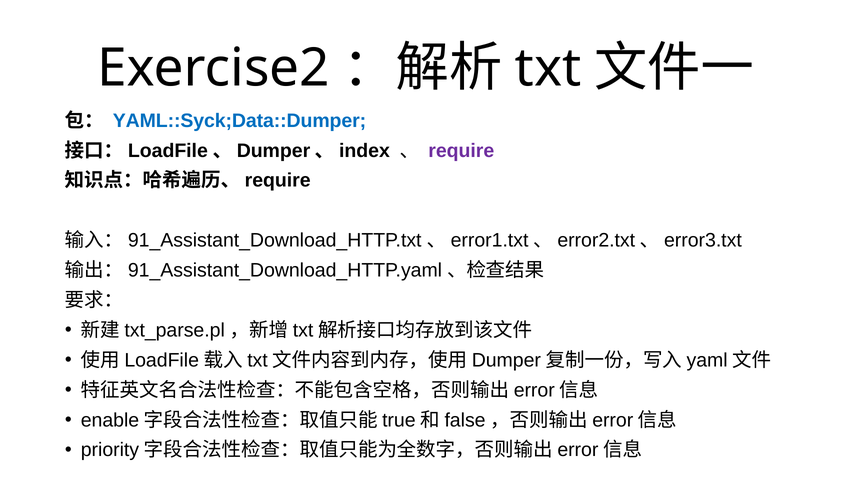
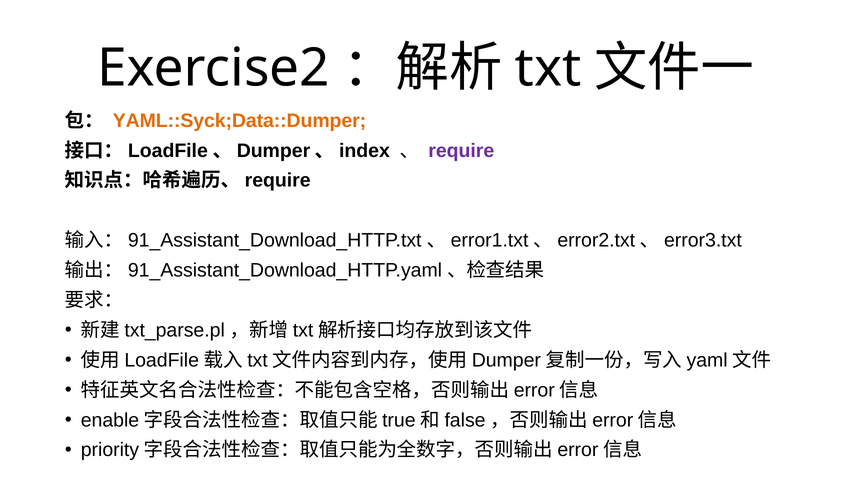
YAML::Syck;Data::Dumper colour: blue -> orange
